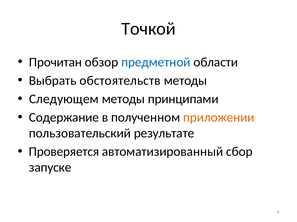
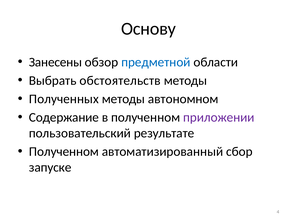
Точкой: Точкой -> Основу
Прочитан: Прочитан -> Занесены
Следующем: Следующем -> Полученных
принципами: принципами -> автономном
приложении colour: orange -> purple
Проверяется at (64, 152): Проверяется -> Полученном
